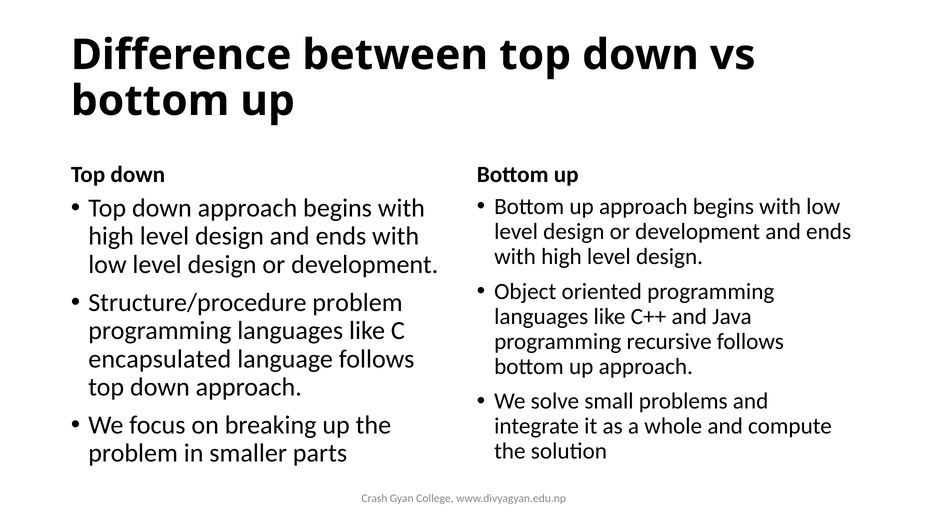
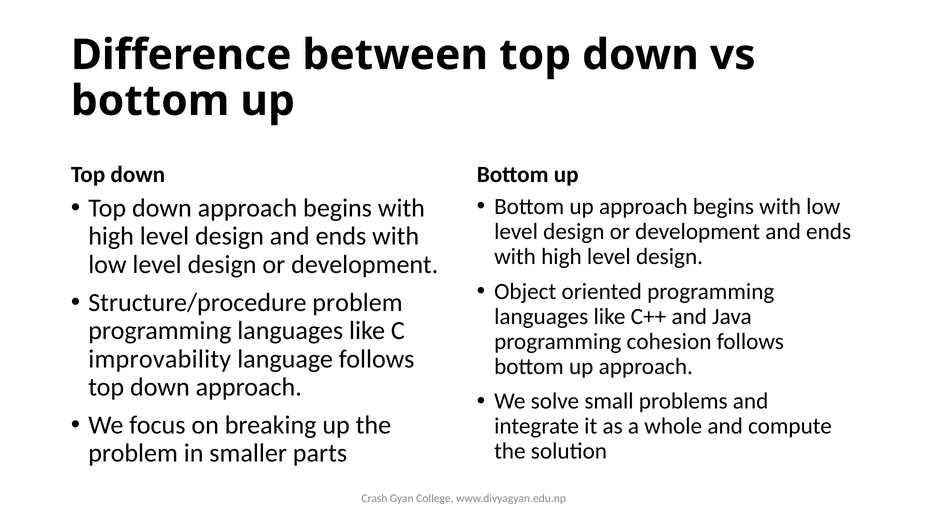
recursive: recursive -> cohesion
encapsulated: encapsulated -> improvability
